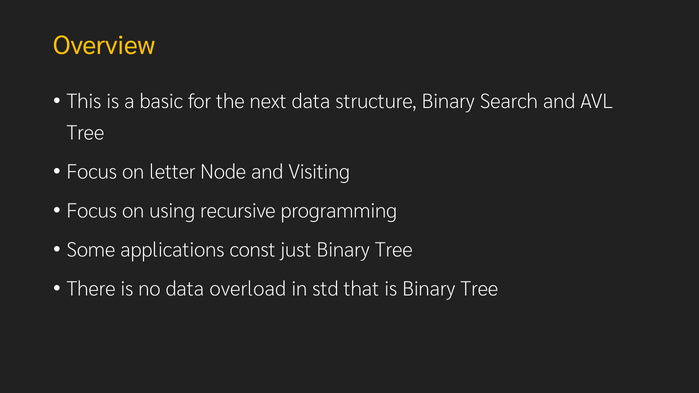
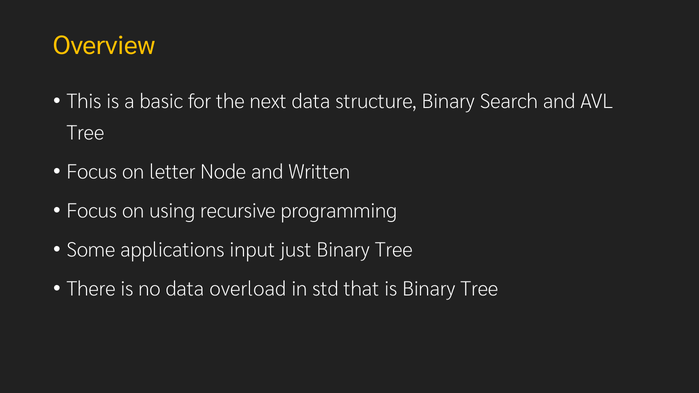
Visiting: Visiting -> Written
const: const -> input
